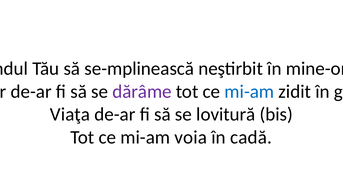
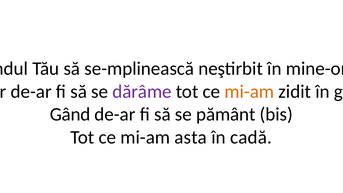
mi-am at (249, 92) colour: blue -> orange
Viaţa at (70, 114): Viaţa -> Gând
lovitură: lovitură -> pământ
voia: voia -> asta
